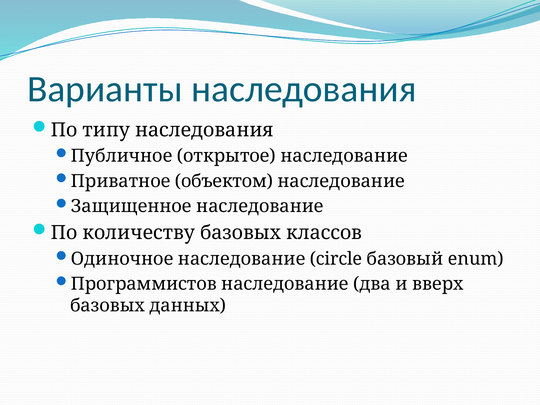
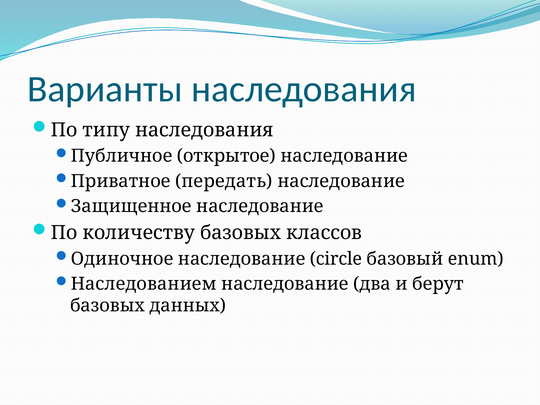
объектом: объектом -> передать
Программистов: Программистов -> Наследованием
вверх: вверх -> берут
